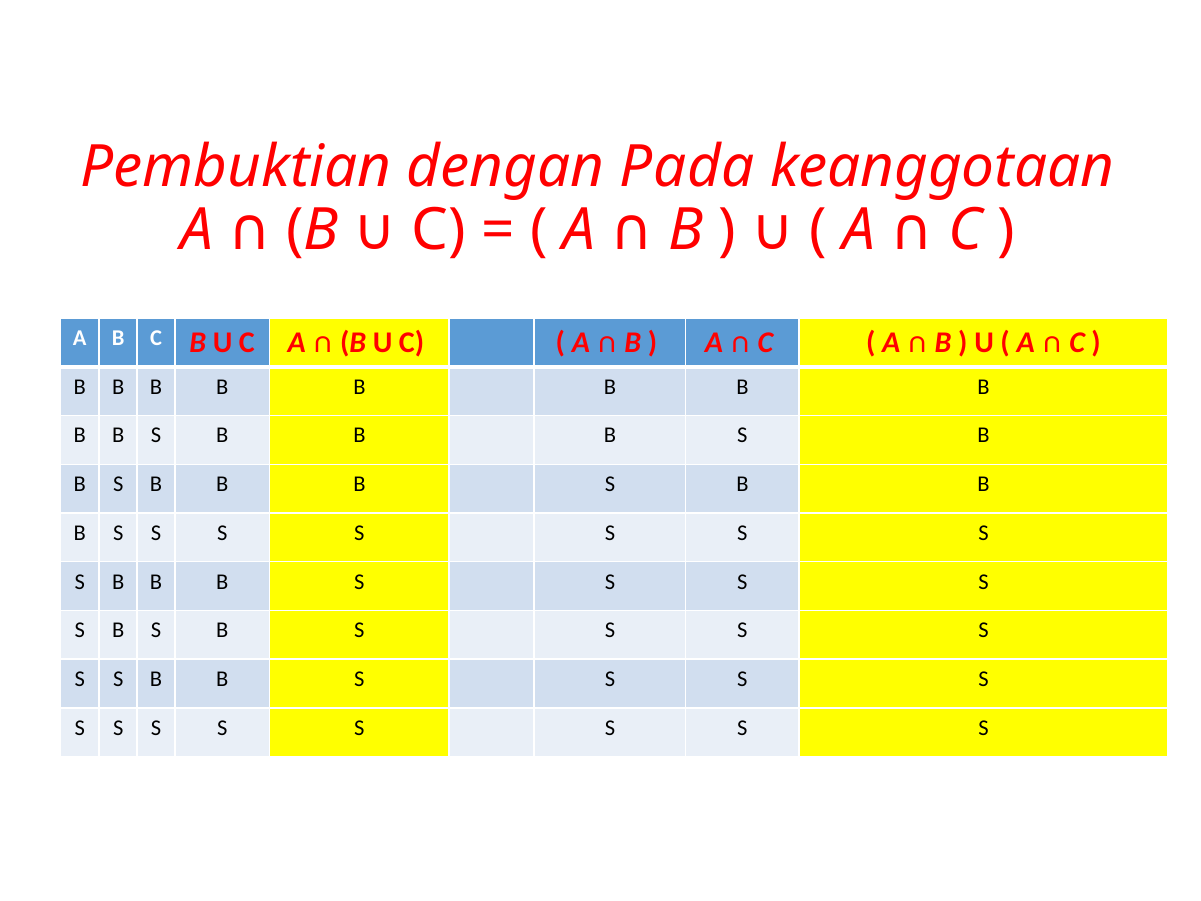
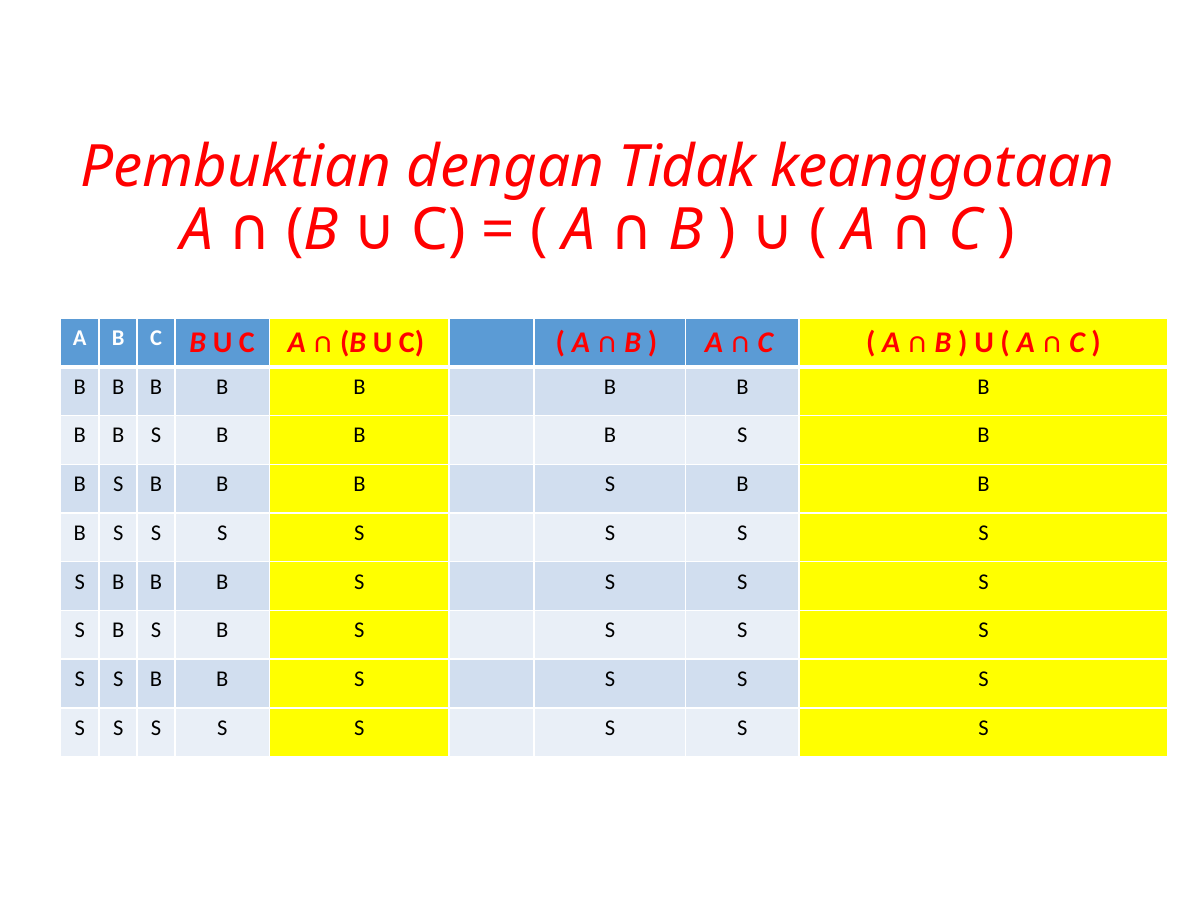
Pada: Pada -> Tidak
